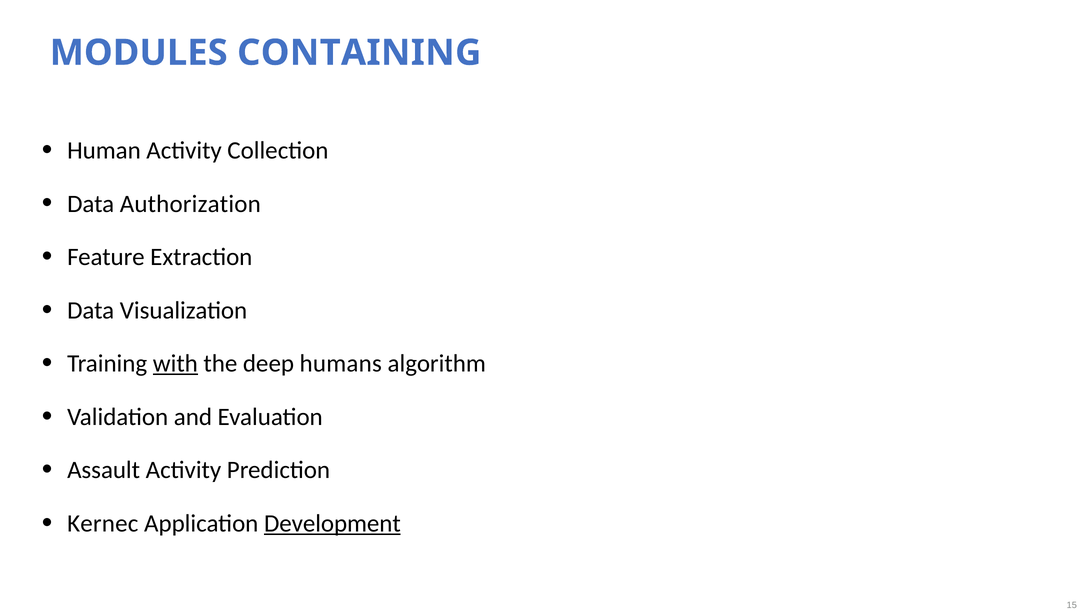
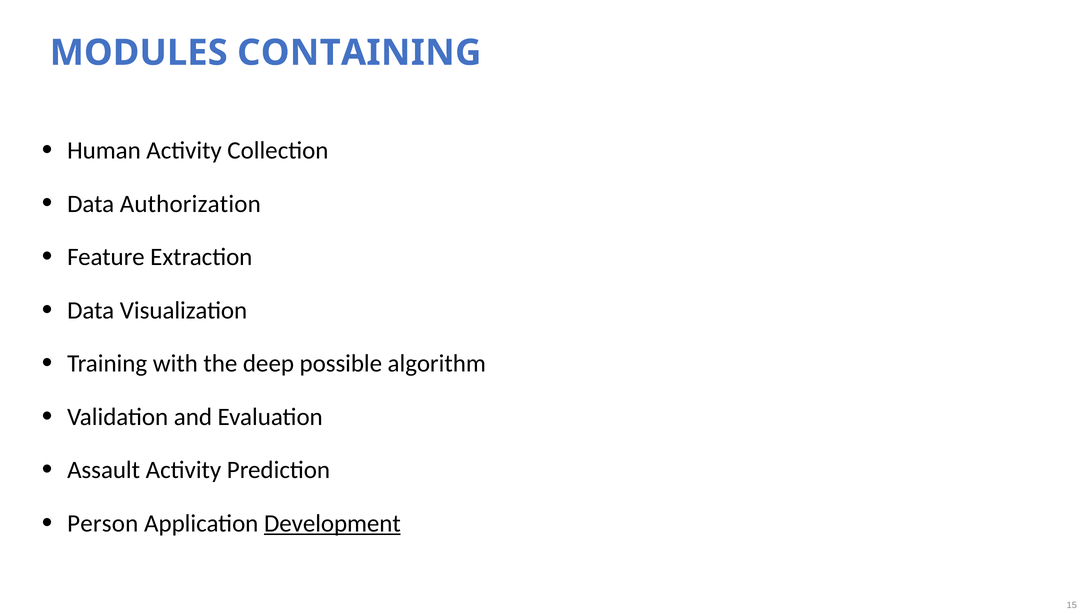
with underline: present -> none
humans: humans -> possible
Kernec: Kernec -> Person
